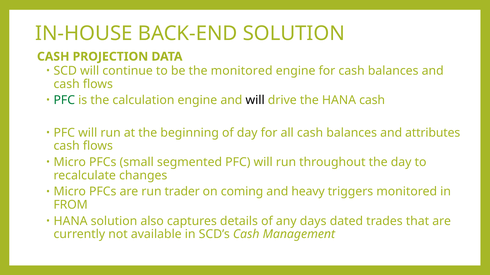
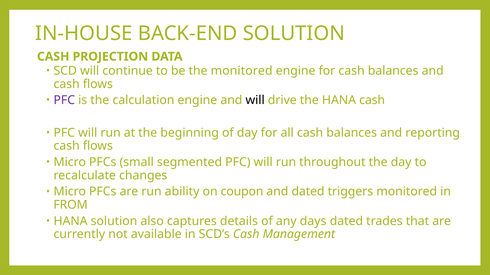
PFC at (64, 100) colour: green -> purple
attributes: attributes -> reporting
trader: trader -> ability
coming: coming -> coupon
and heavy: heavy -> dated
